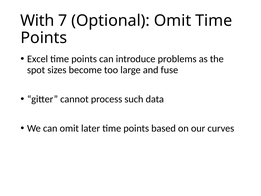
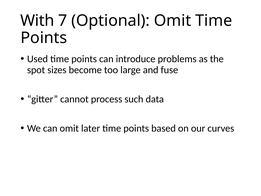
Excel: Excel -> Used
